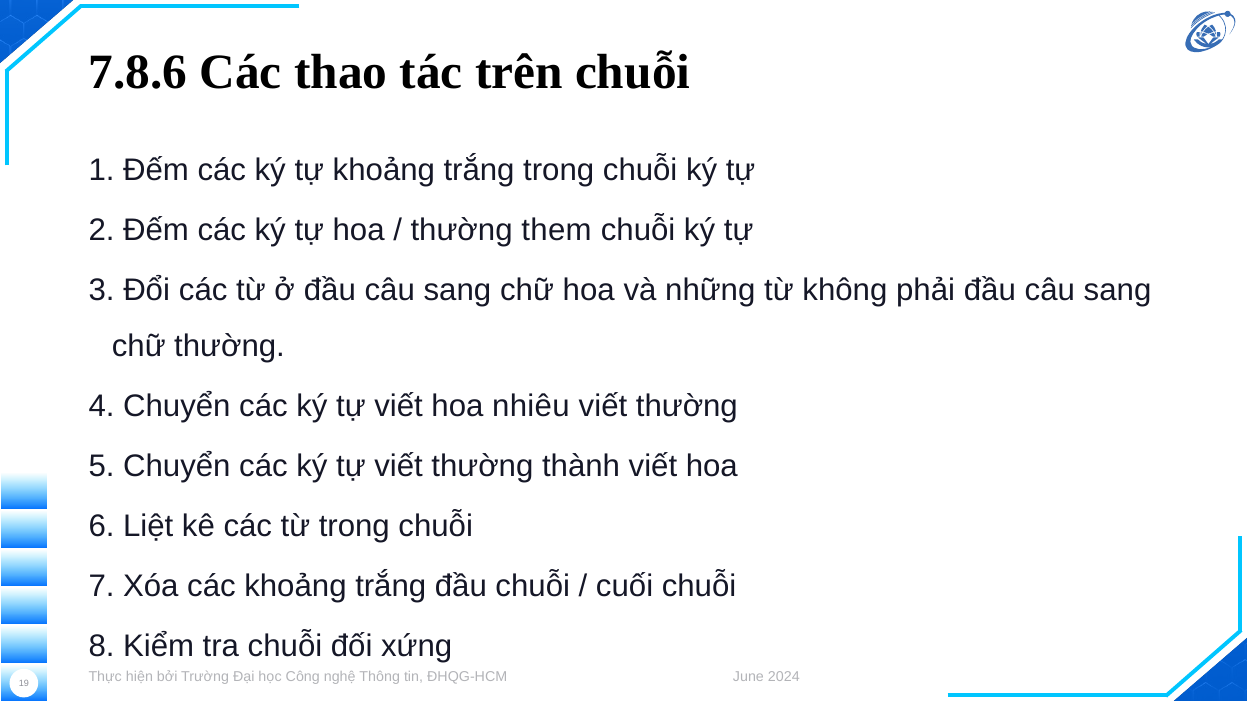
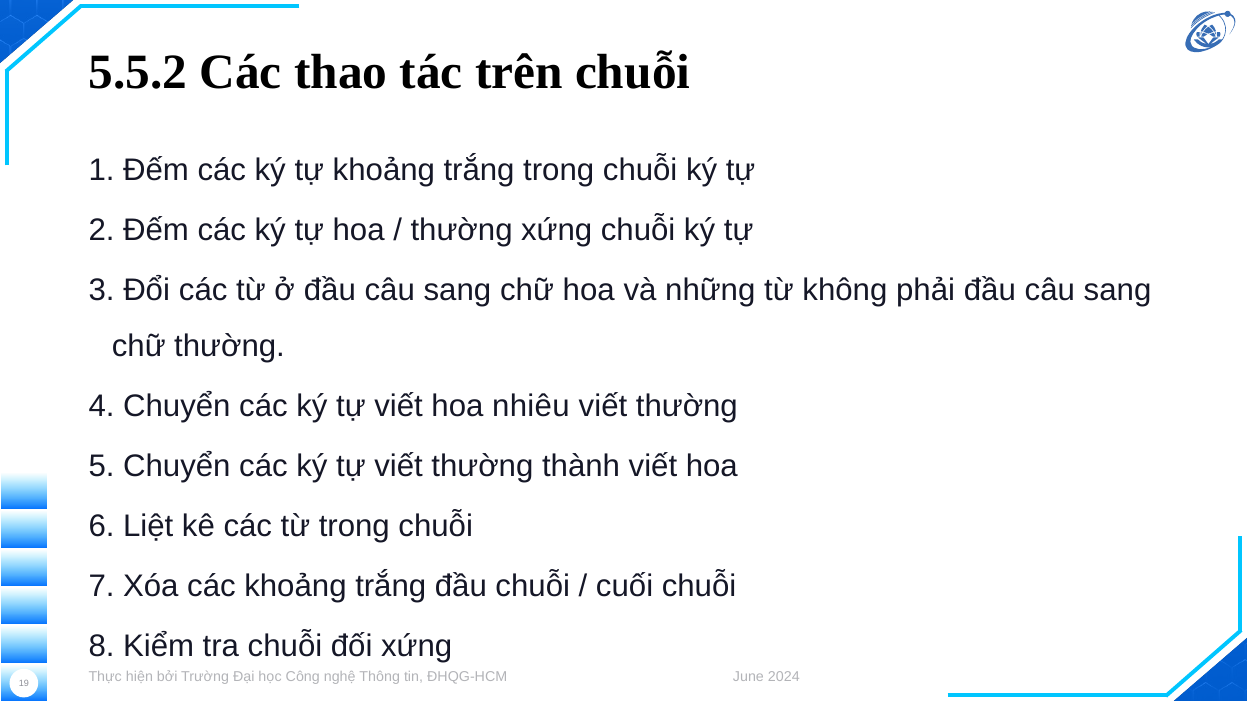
7.8.6: 7.8.6 -> 5.5.2
thường them: them -> xứng
